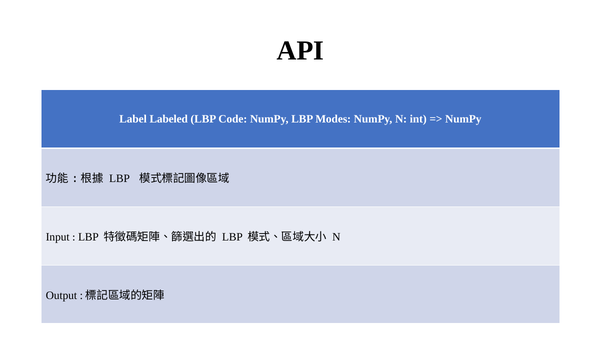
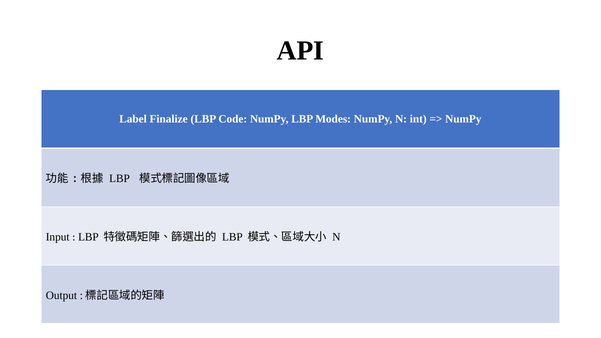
Labeled: Labeled -> Finalize
